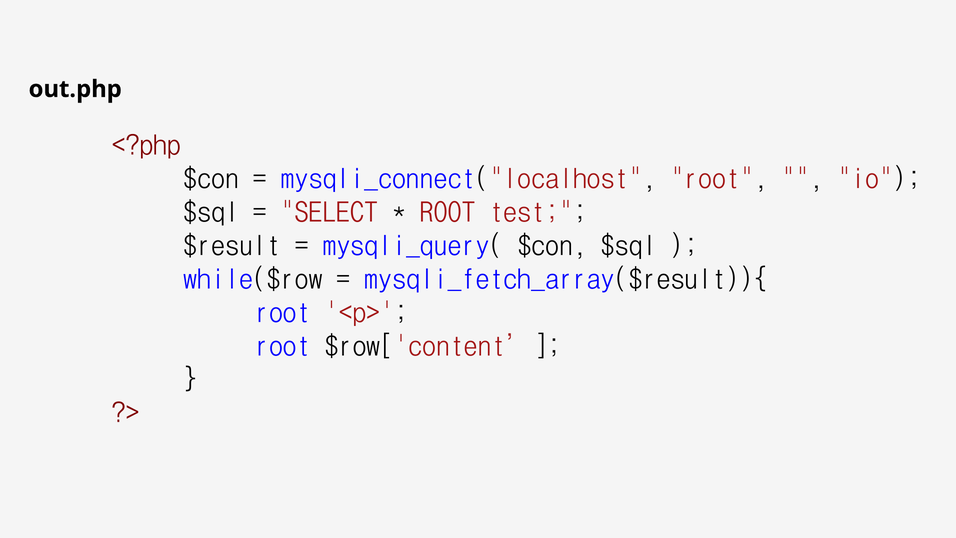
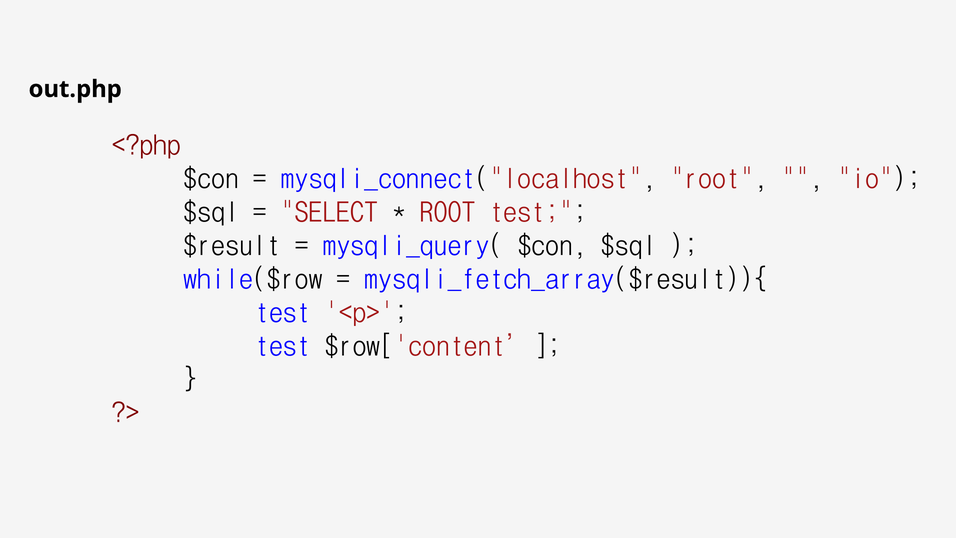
root at (283, 313): root -> test
root at (283, 346): root -> test
